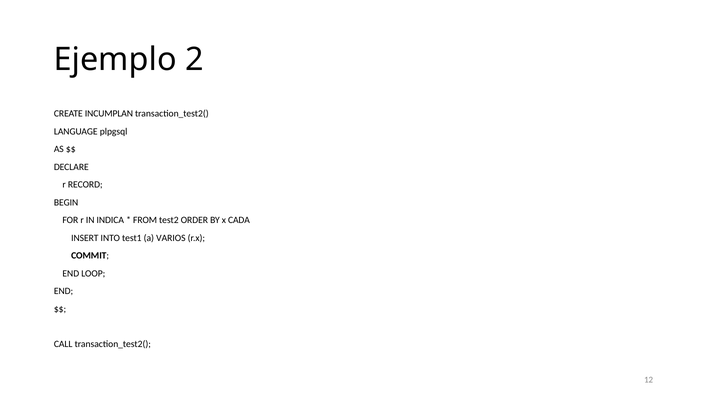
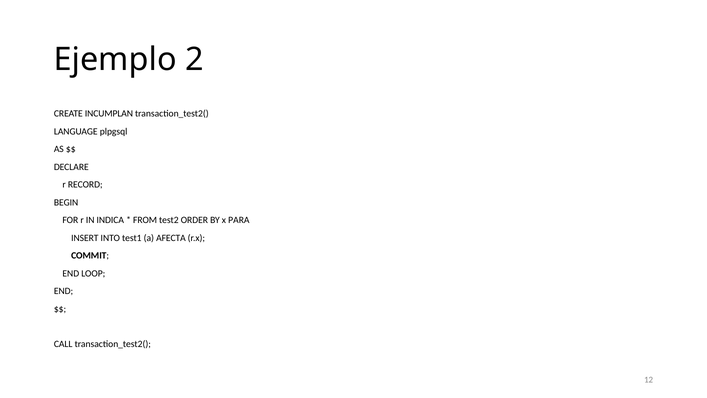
CADA: CADA -> PARA
VARIOS: VARIOS -> AFECTA
